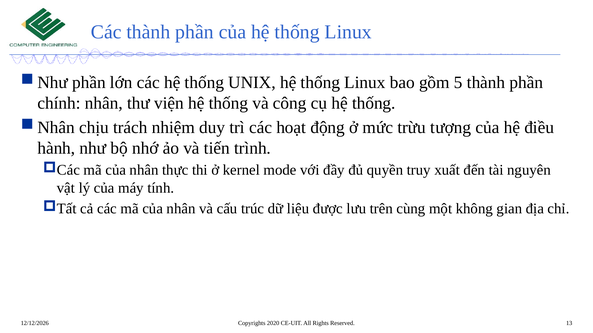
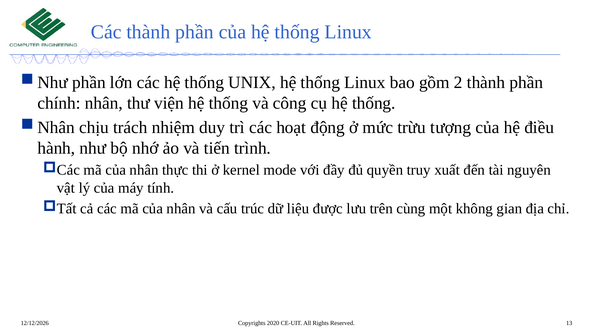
5: 5 -> 2
